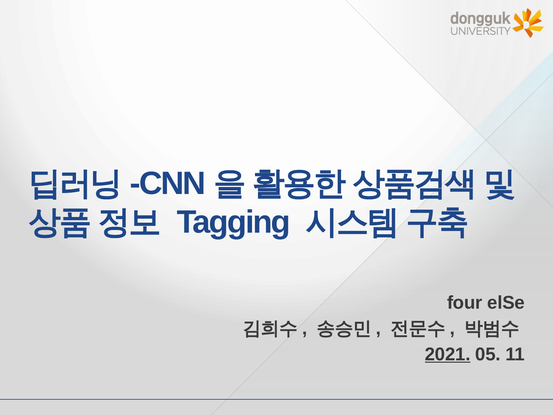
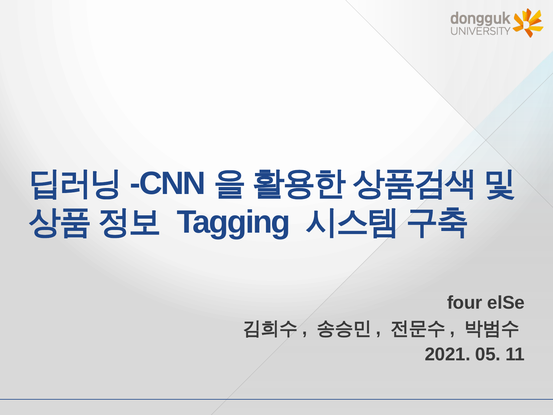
2021 underline: present -> none
